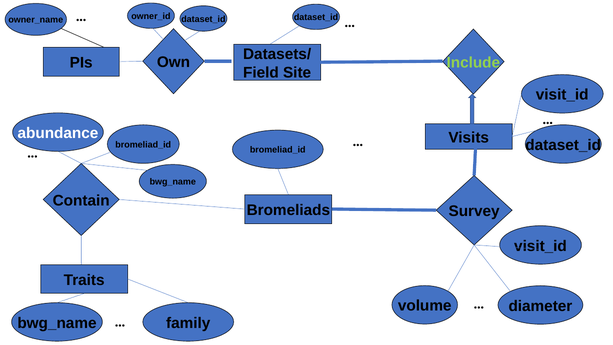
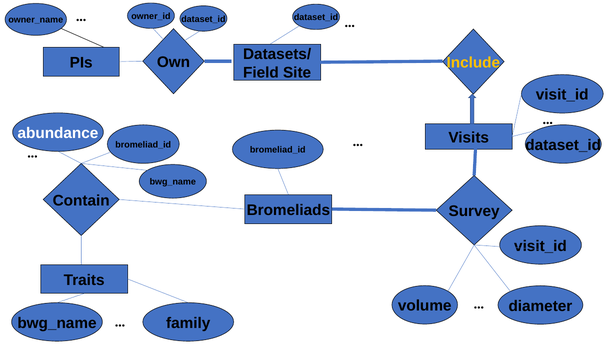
Include colour: light green -> yellow
